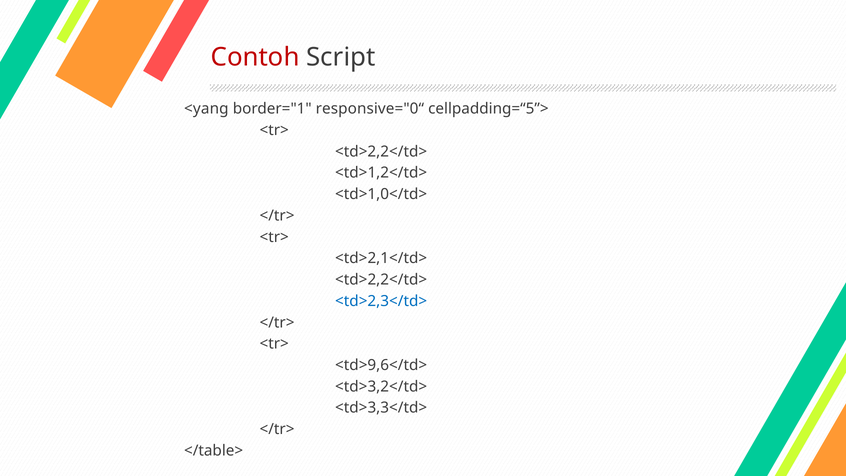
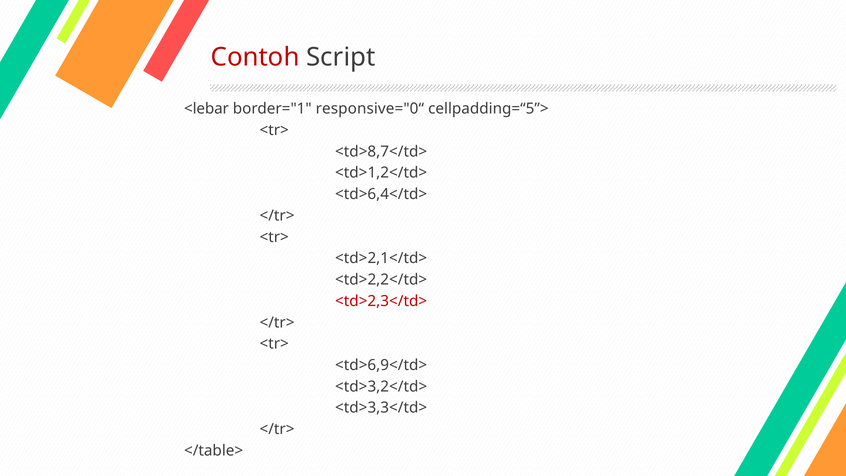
<yang: <yang -> <lebar
<td>2,2</td> at (381, 151): <td>2,2</td> -> <td>8,7</td>
<td>1,0</td>: <td>1,0</td> -> <td>6,4</td>
<td>2,3</td> colour: blue -> red
<td>9,6</td>: <td>9,6</td> -> <td>6,9</td>
